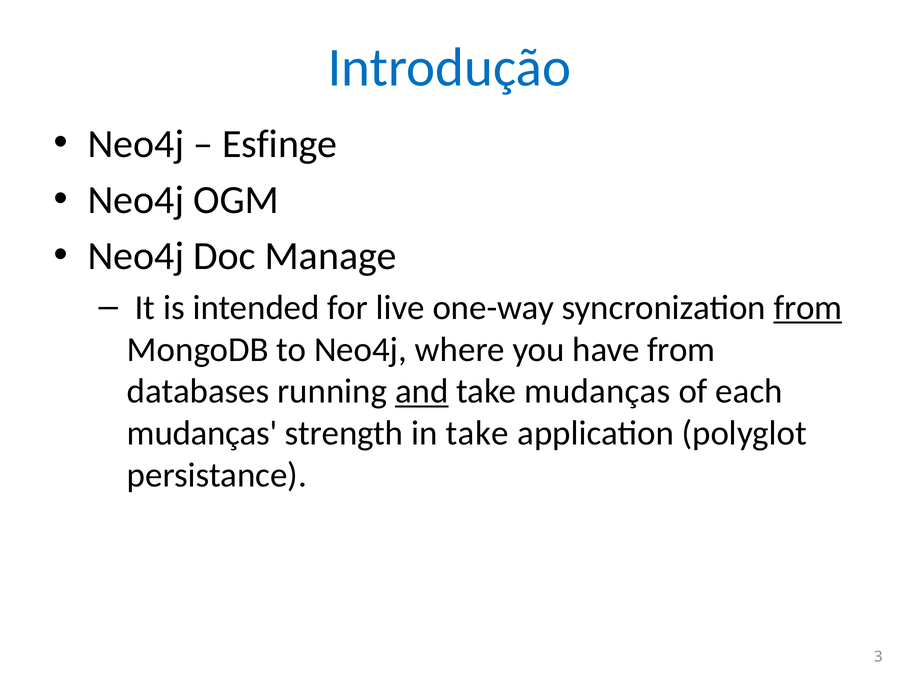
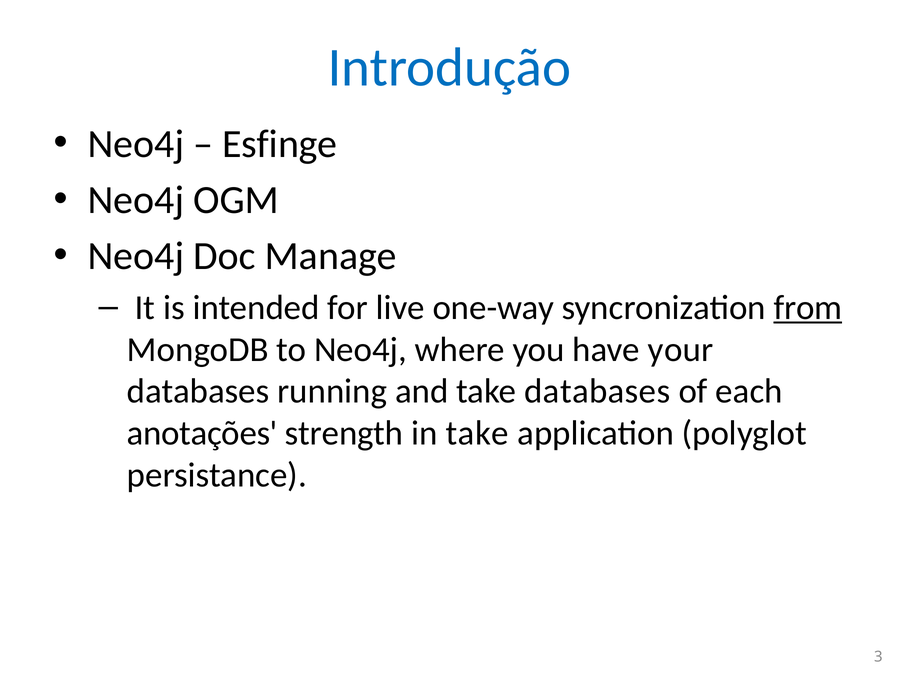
have from: from -> your
and underline: present -> none
take mudanças: mudanças -> databases
mudanças at (202, 433): mudanças -> anotações
